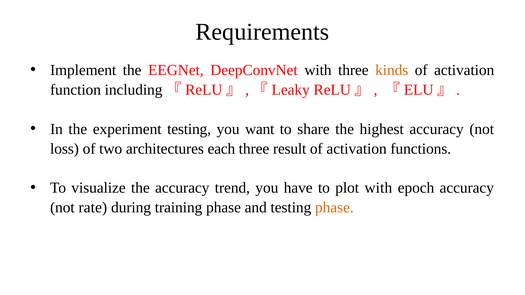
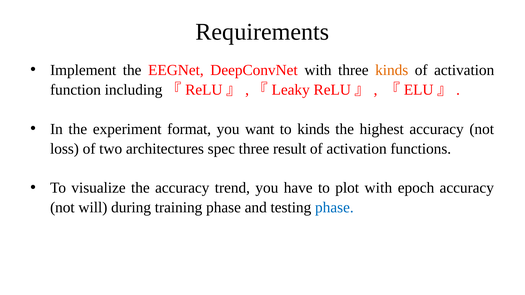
experiment testing: testing -> format
to share: share -> kinds
each: each -> spec
rate: rate -> will
phase at (334, 208) colour: orange -> blue
